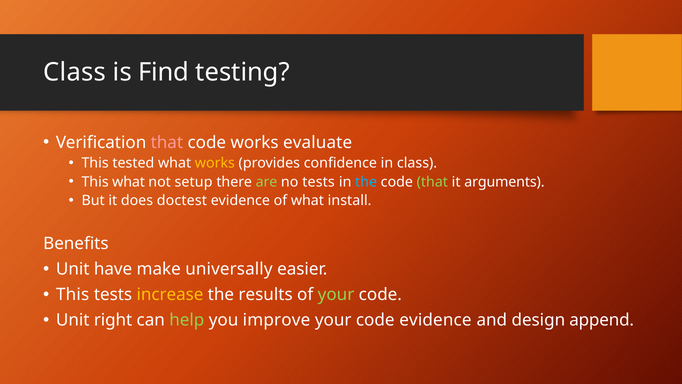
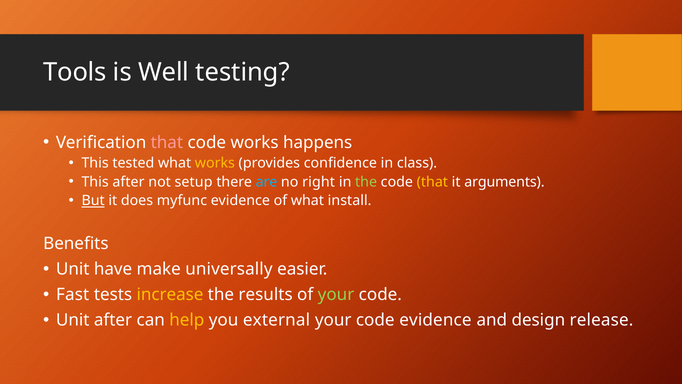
Class at (75, 72): Class -> Tools
Find: Find -> Well
evaluate: evaluate -> happens
This what: what -> after
are colour: light green -> light blue
no tests: tests -> right
the at (366, 182) colour: light blue -> light green
that at (432, 182) colour: light green -> yellow
But underline: none -> present
doctest: doctest -> myfunc
This at (73, 294): This -> Fast
Unit right: right -> after
help colour: light green -> yellow
improve: improve -> external
append: append -> release
